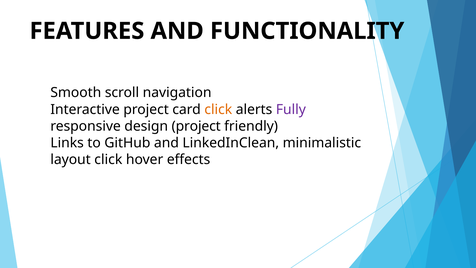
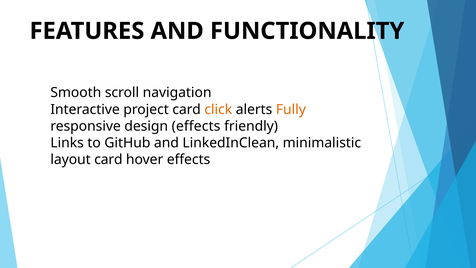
Fully colour: purple -> orange
design project: project -> effects
layout click: click -> card
